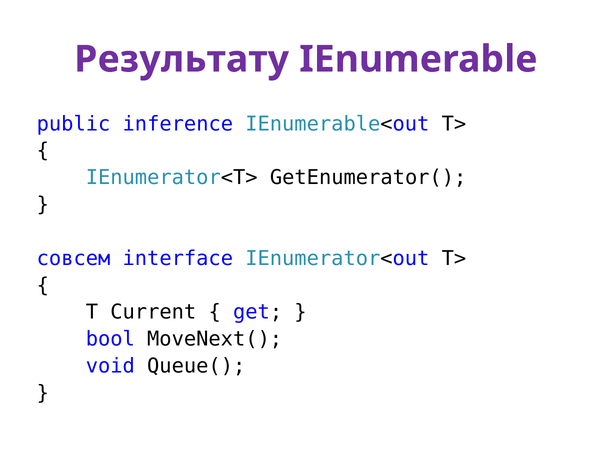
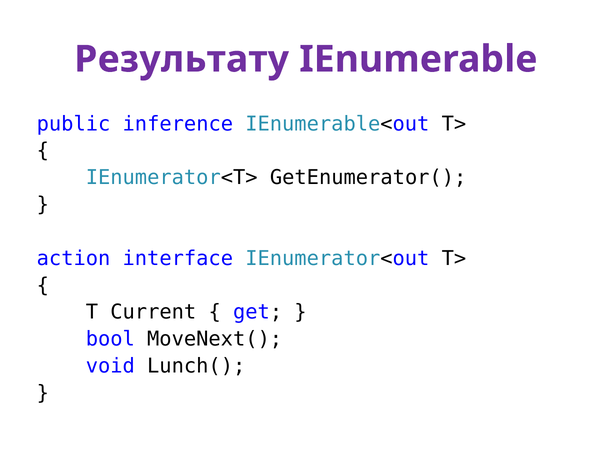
совсем: совсем -> action
Queue(: Queue( -> Lunch(
